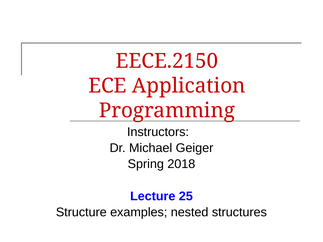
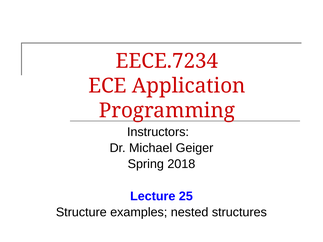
EECE.2150: EECE.2150 -> EECE.7234
